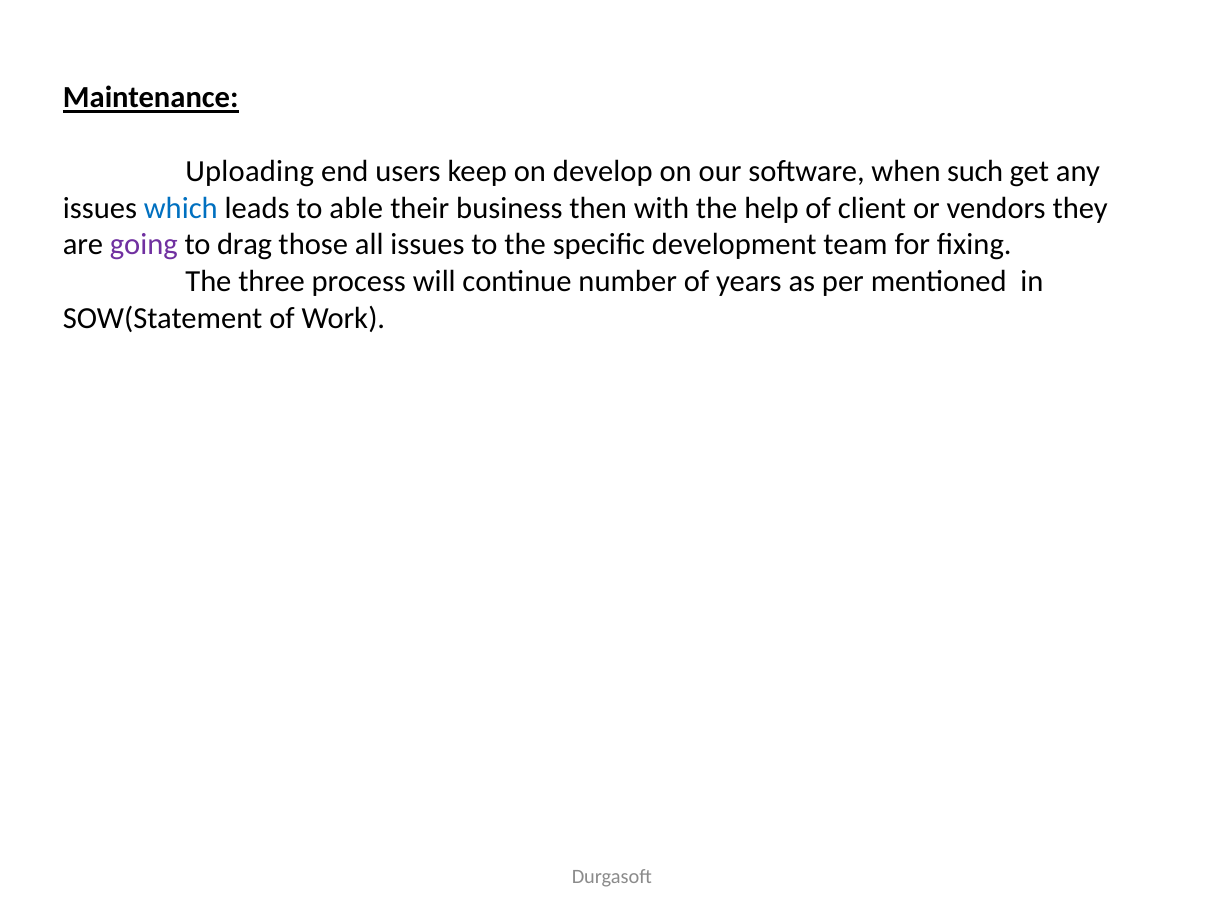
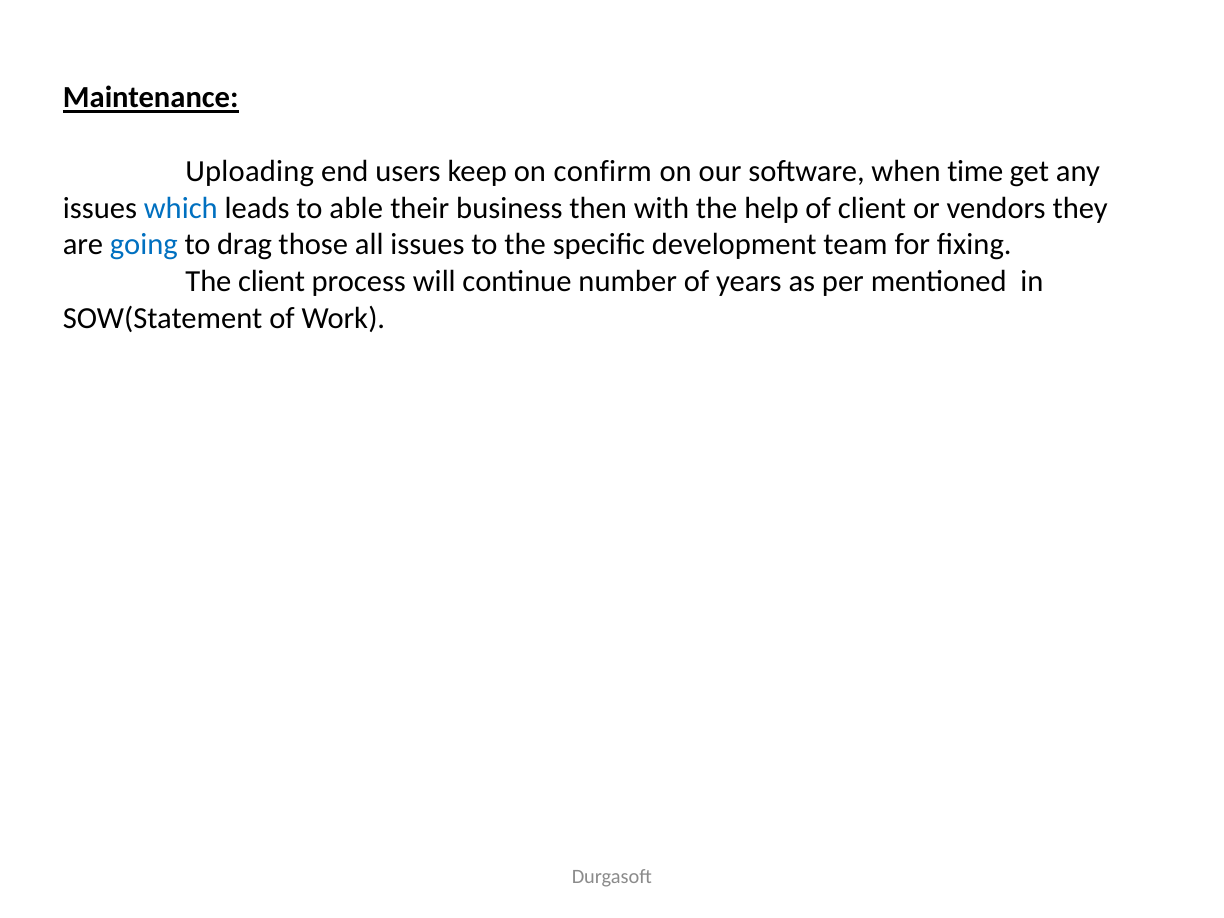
develop: develop -> confirm
such: such -> time
going colour: purple -> blue
The three: three -> client
